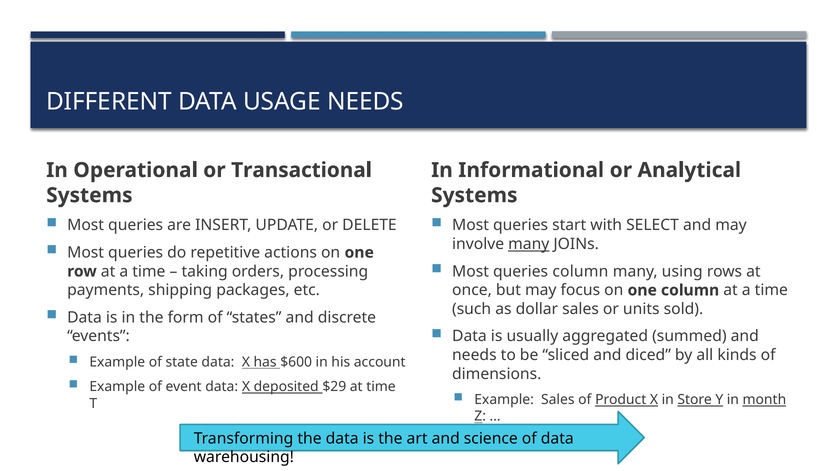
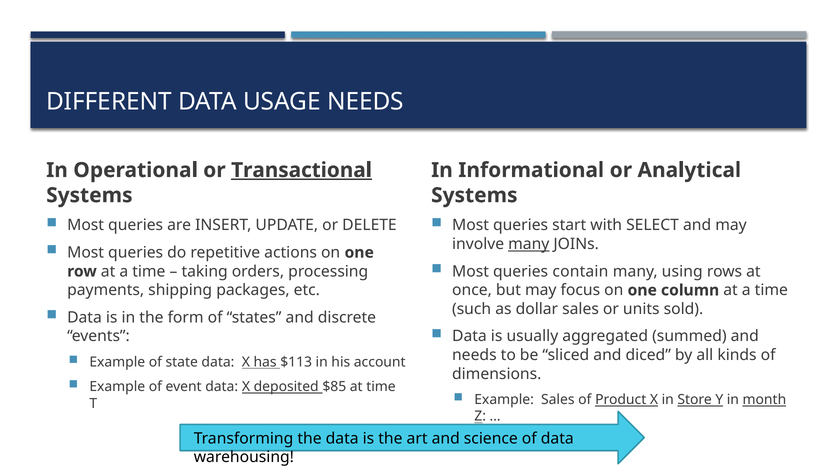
Transactional underline: none -> present
queries column: column -> contain
$600: $600 -> $113
$29: $29 -> $85
